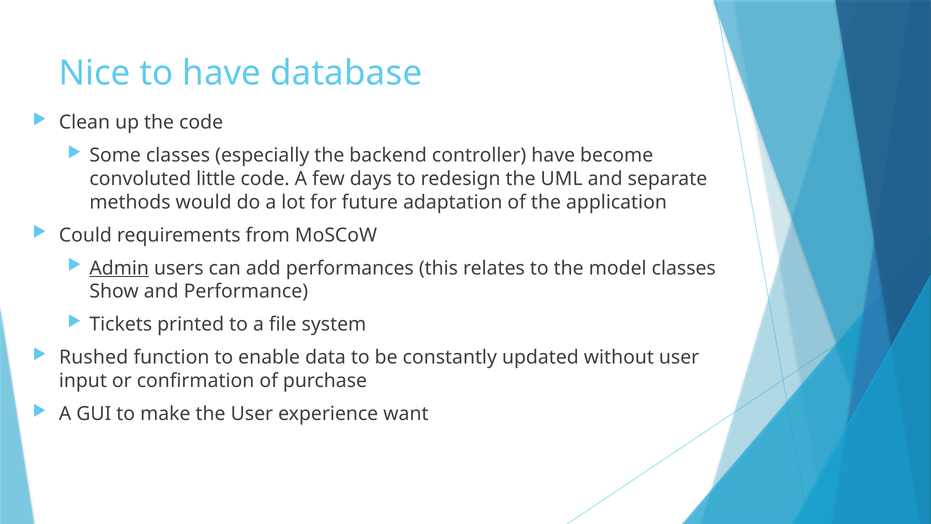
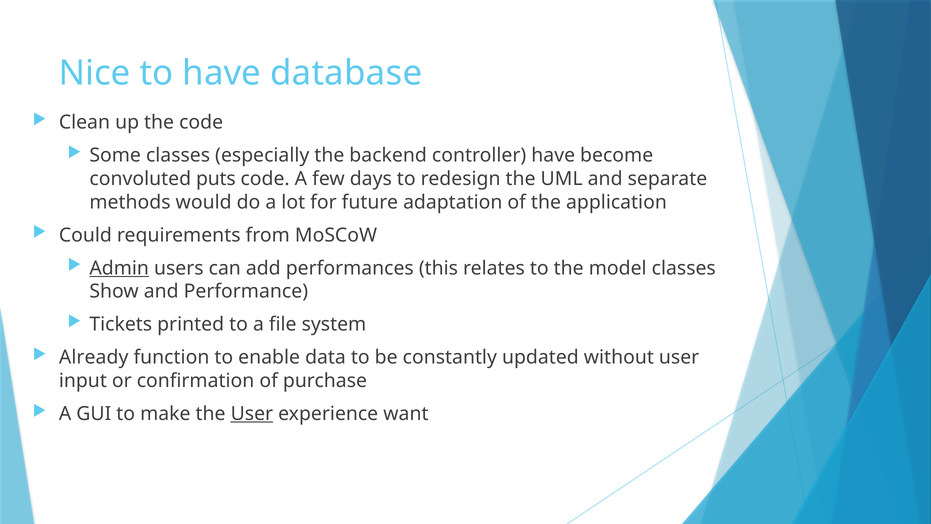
little: little -> puts
Rushed: Rushed -> Already
User at (252, 414) underline: none -> present
